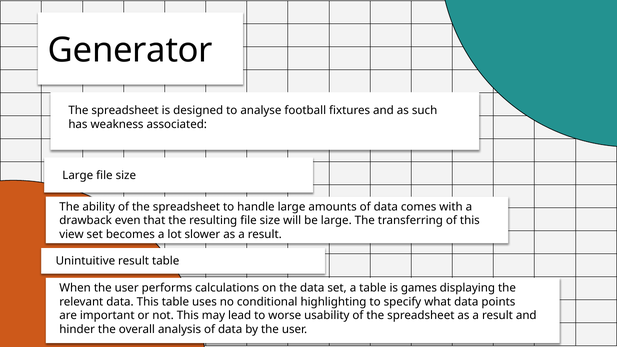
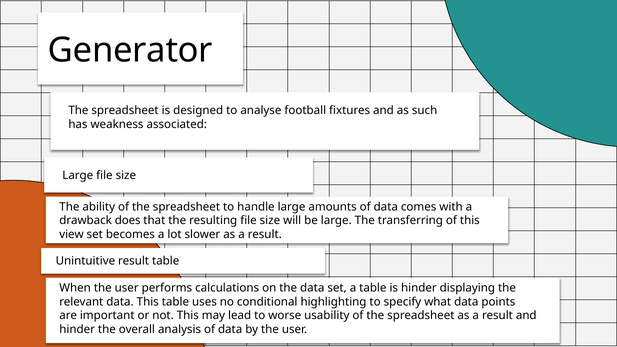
even: even -> does
is games: games -> hinder
